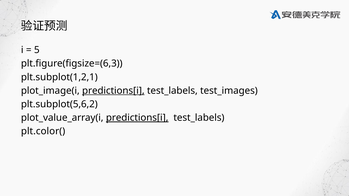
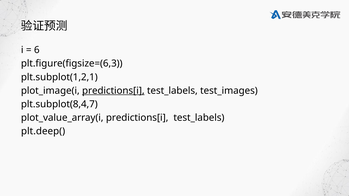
5: 5 -> 6
plt.subplot(5,6,2: plt.subplot(5,6,2 -> plt.subplot(8,4,7
predictions[i at (137, 118) underline: present -> none
plt.color(: plt.color( -> plt.deep(
